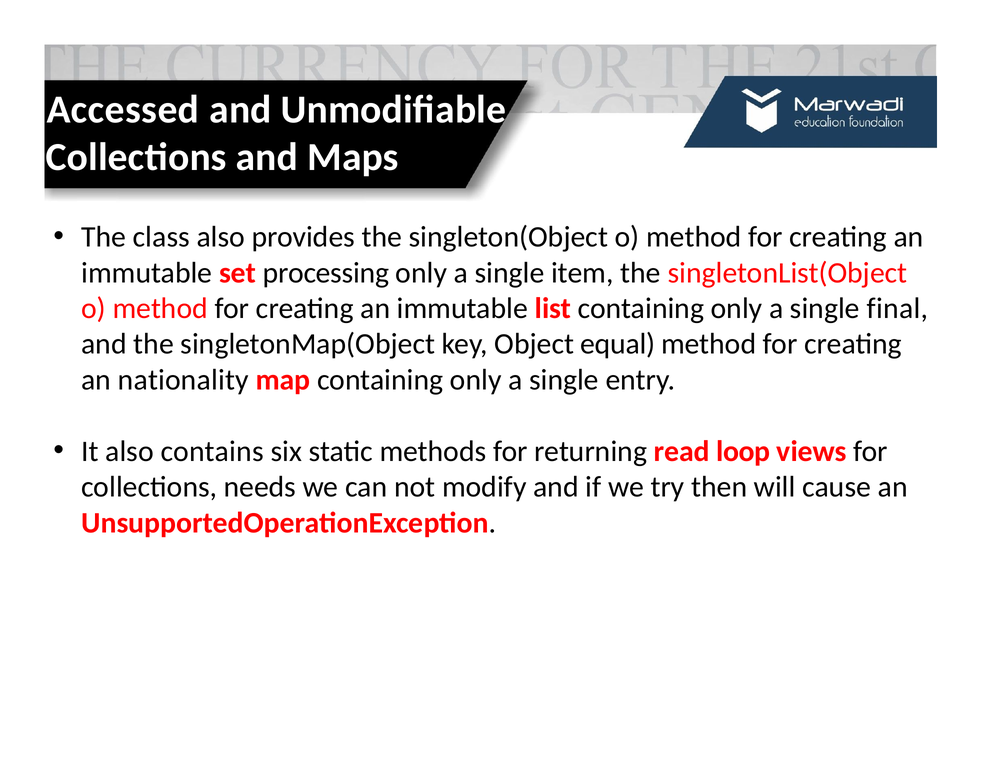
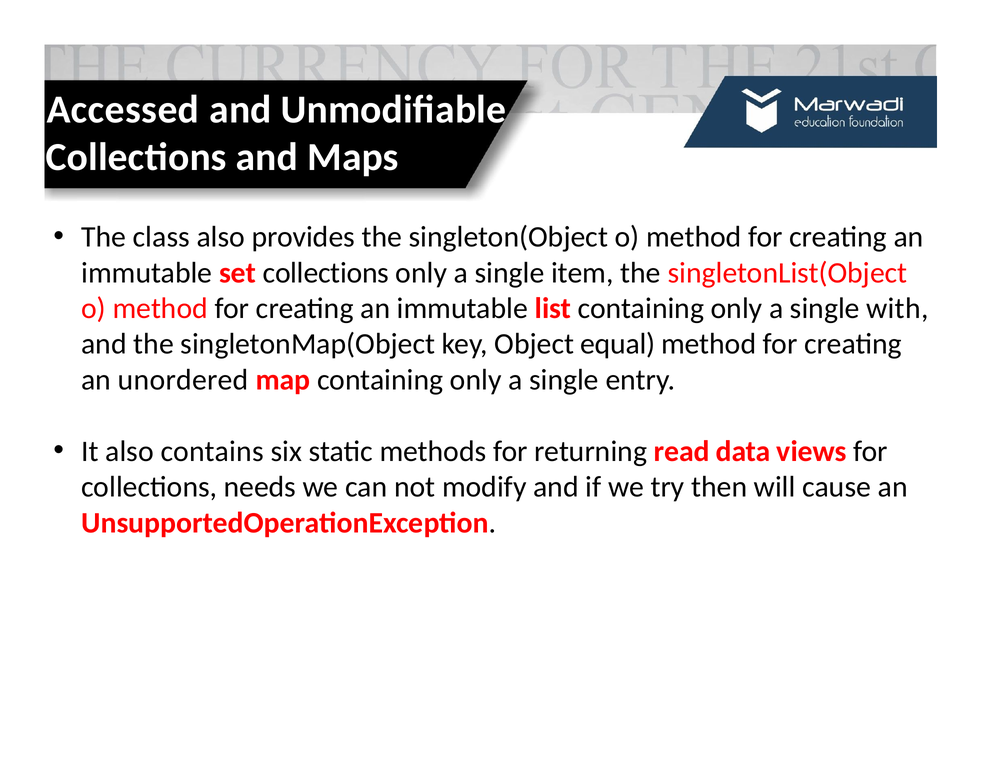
set processing: processing -> collections
final: final -> with
nationality: nationality -> unordered
loop: loop -> data
